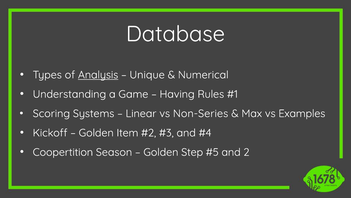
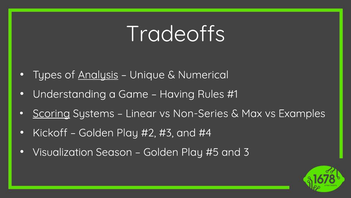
Database: Database -> Tradeoffs
Scoring underline: none -> present
Item at (127, 133): Item -> Play
Coopertition: Coopertition -> Visualization
Step at (192, 152): Step -> Play
2: 2 -> 3
